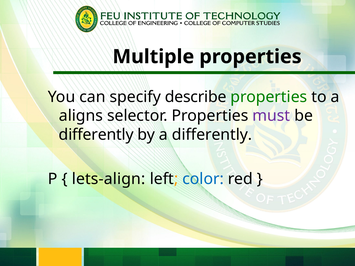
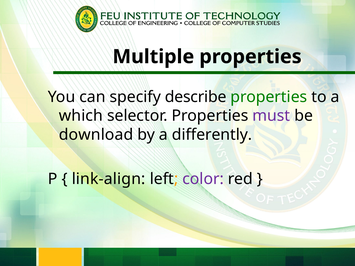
aligns: aligns -> which
differently at (96, 135): differently -> download
lets-align: lets-align -> link-align
color colour: blue -> purple
